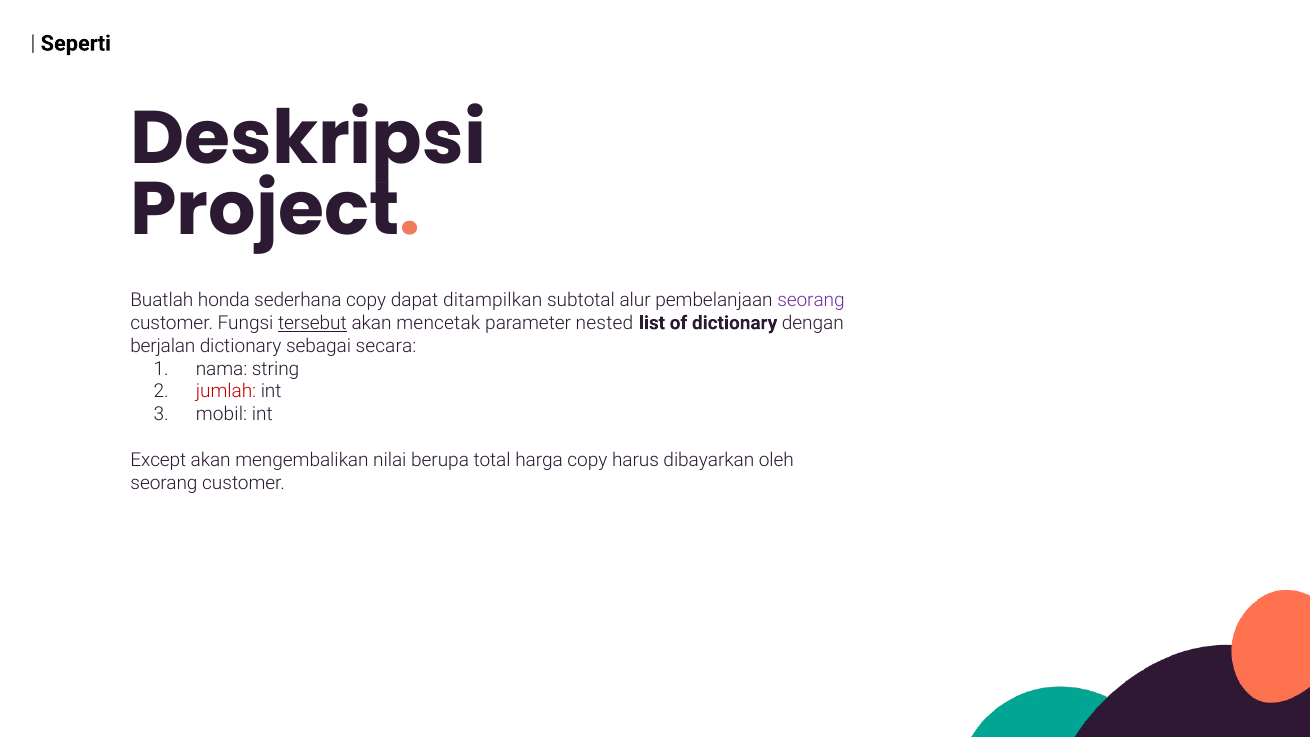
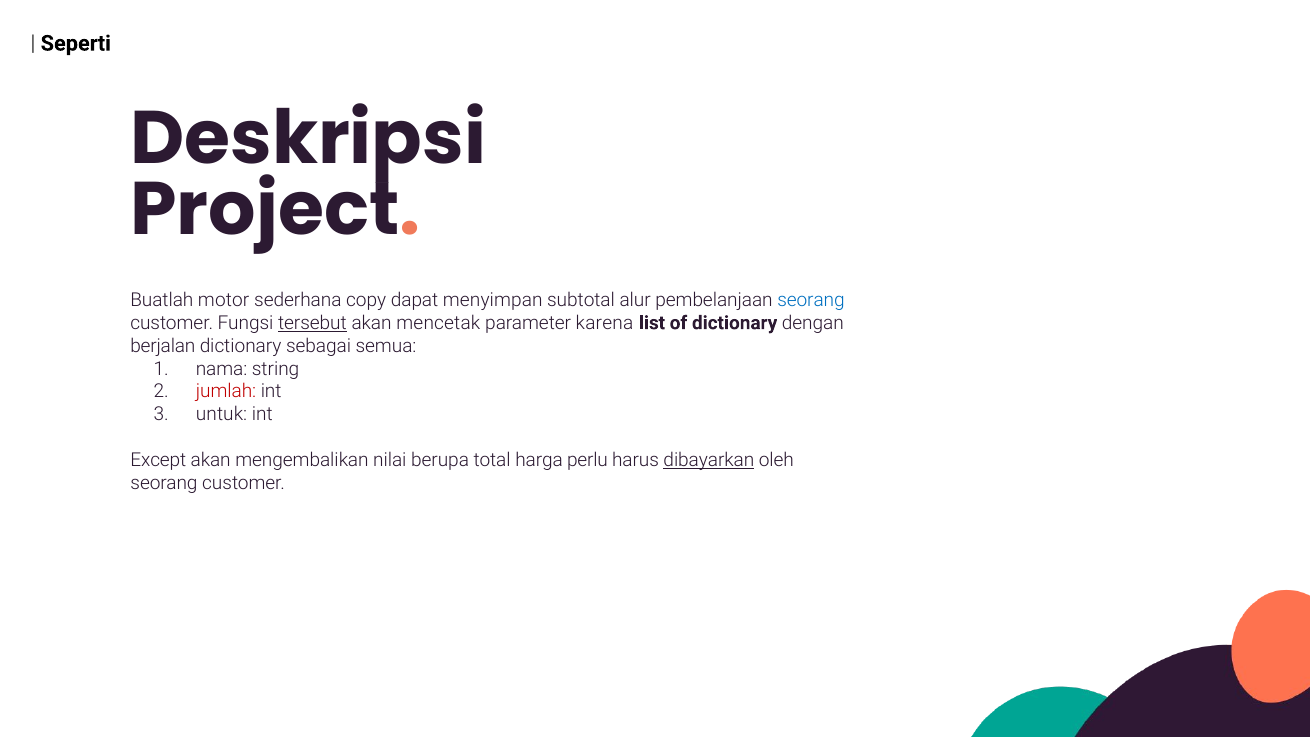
honda: honda -> motor
ditampilkan: ditampilkan -> menyimpan
seorang at (811, 300) colour: purple -> blue
nested: nested -> karena
secara: secara -> semua
mobil: mobil -> untuk
harga copy: copy -> perlu
dibayarkan underline: none -> present
